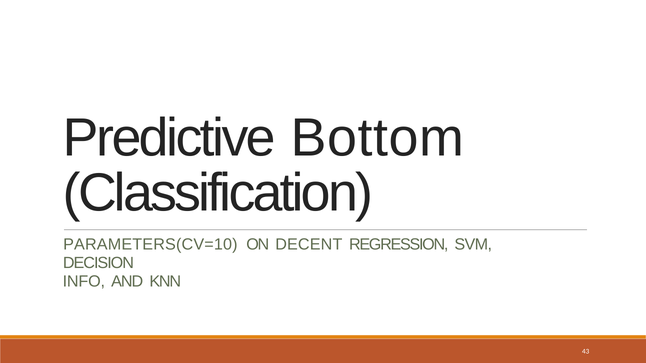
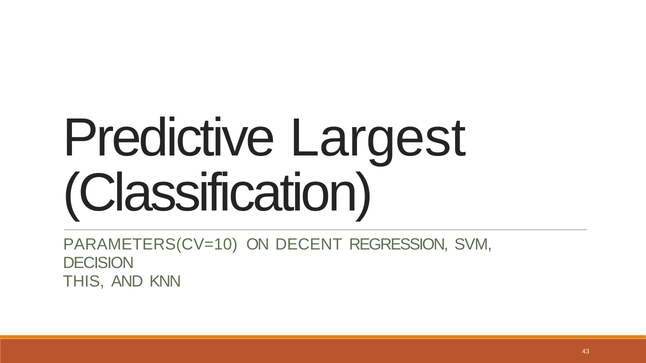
Bottom: Bottom -> Largest
INFO: INFO -> THIS
